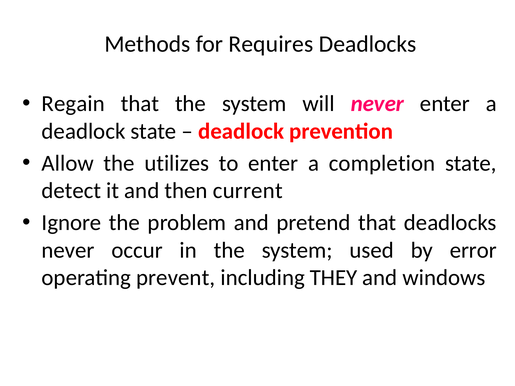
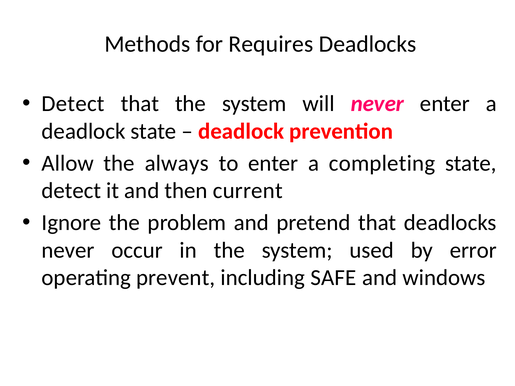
Regain at (73, 104): Regain -> Detect
utilizes: utilizes -> always
completion: completion -> completing
THEY: THEY -> SAFE
